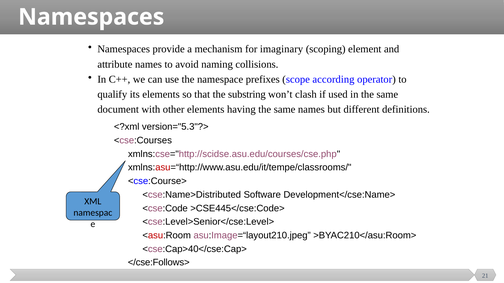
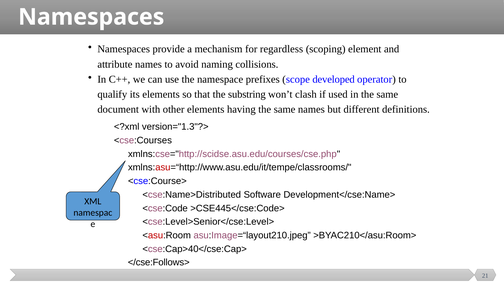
imaginary: imaginary -> regardless
according: according -> developed
version="5.3"?>: version="5.3"?> -> version="1.3"?>
